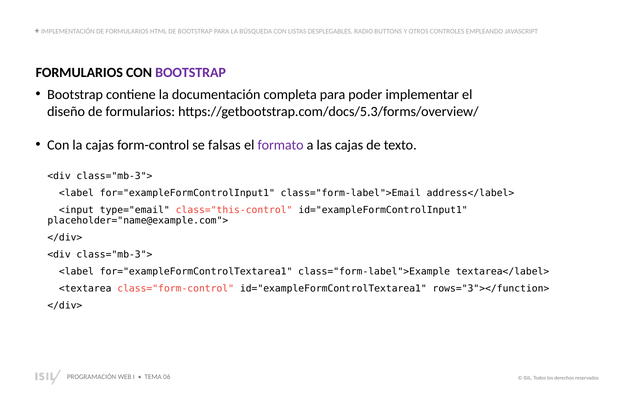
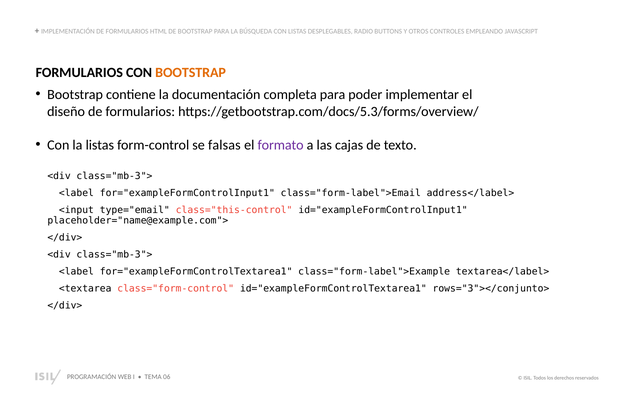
BOOTSTRAP at (191, 73) colour: purple -> orange
la cajas: cajas -> listas
rows="3"></function>: rows="3"></function> -> rows="3"></conjunto>
